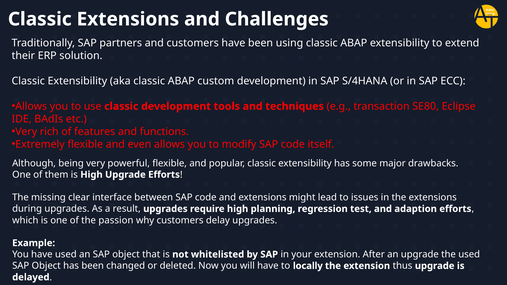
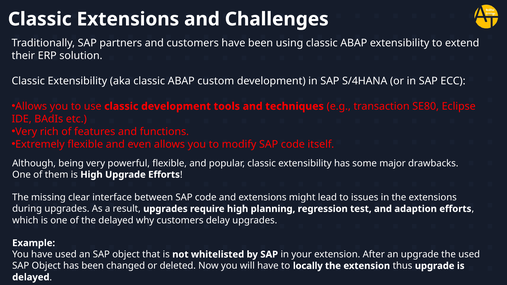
the passion: passion -> delayed
